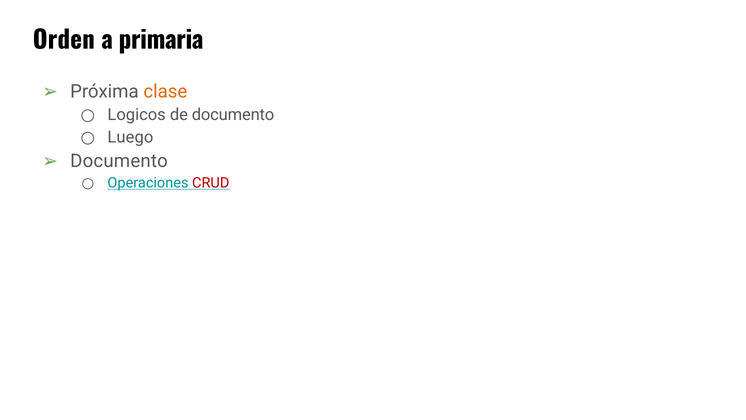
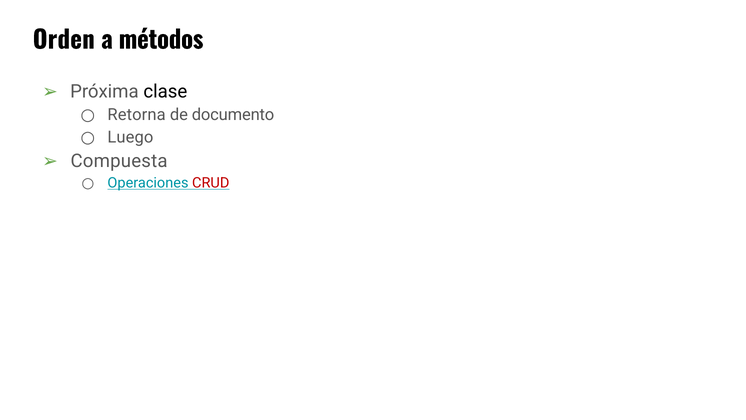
primaria: primaria -> métodos
clase colour: orange -> black
Logicos: Logicos -> Retorna
Documento at (119, 161): Documento -> Compuesta
